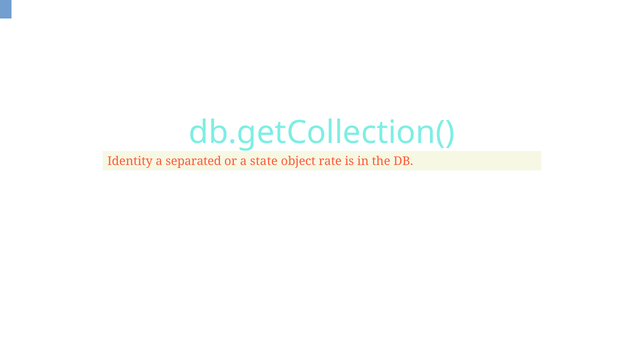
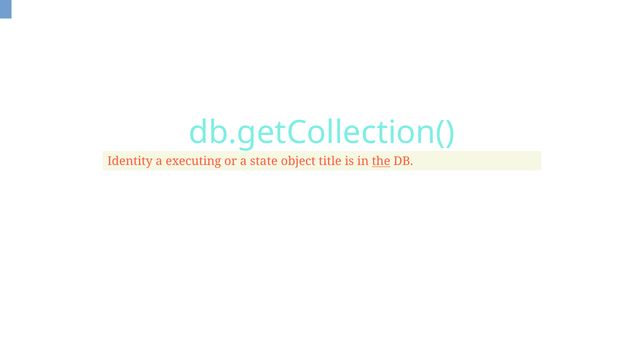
separated: separated -> executing
rate: rate -> title
the underline: none -> present
